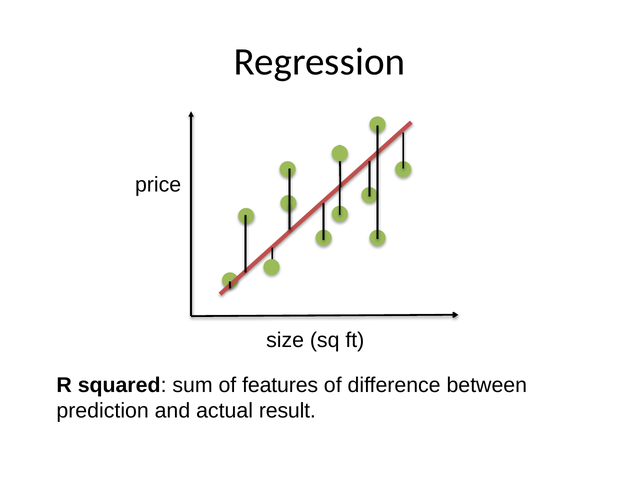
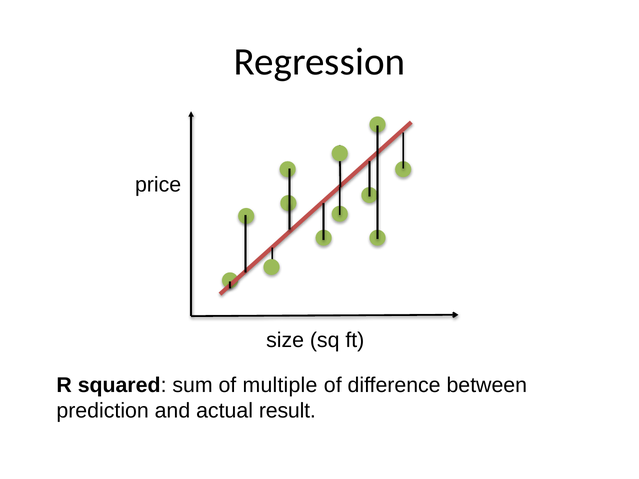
features: features -> multiple
